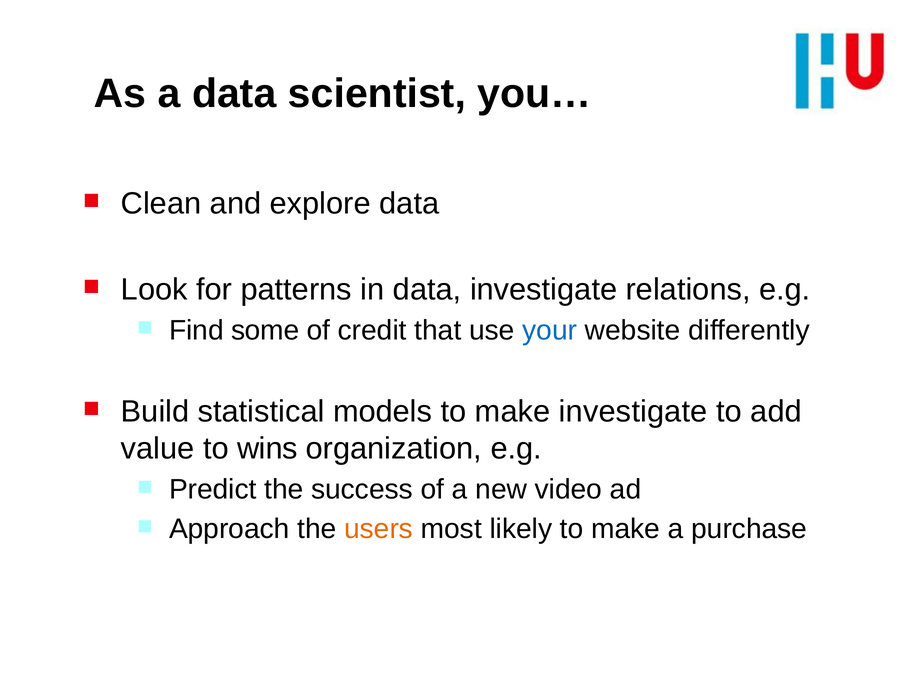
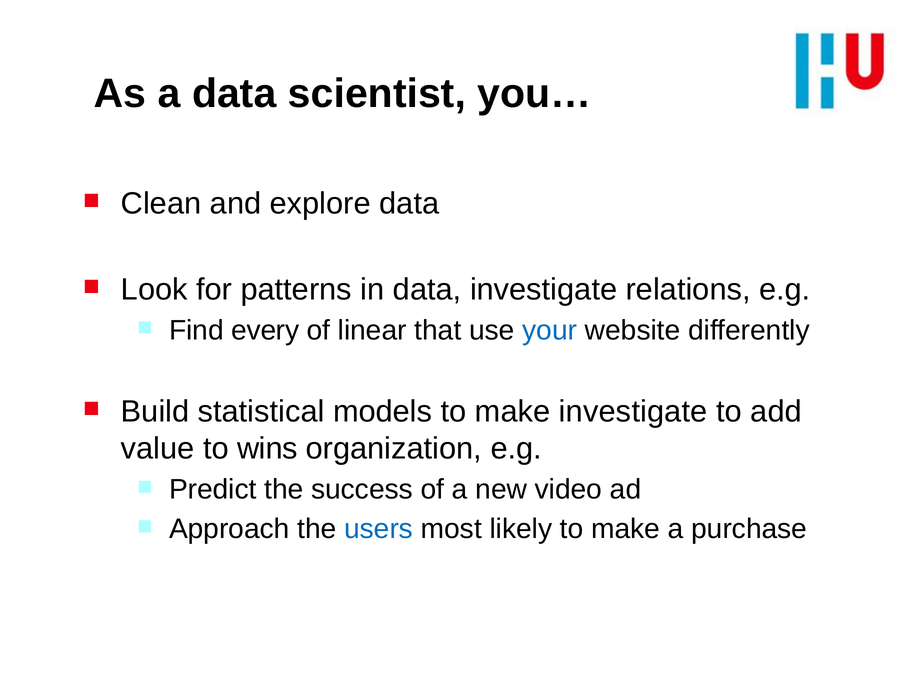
some: some -> every
credit: credit -> linear
users colour: orange -> blue
